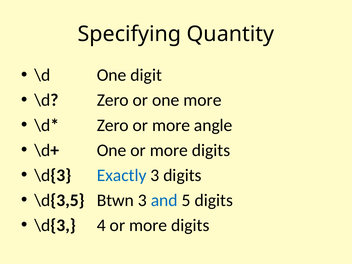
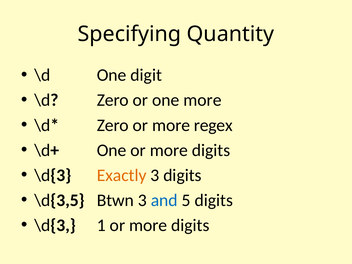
angle: angle -> regex
Exactly colour: blue -> orange
4: 4 -> 1
